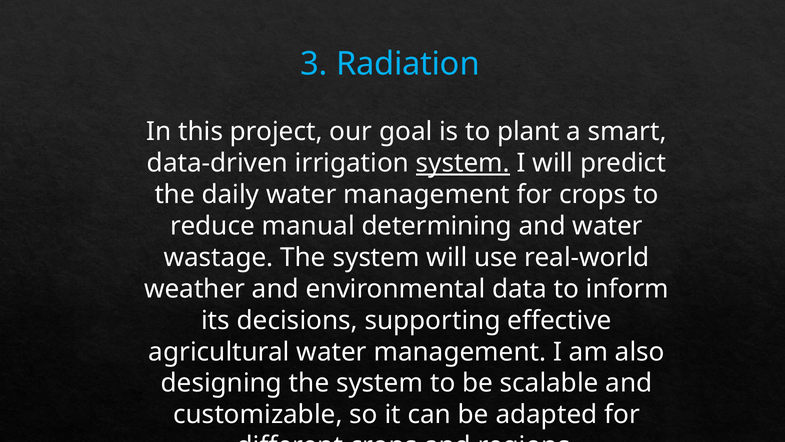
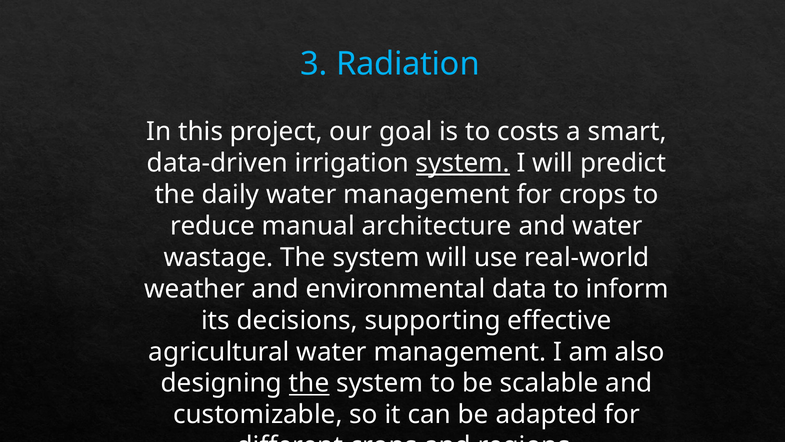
plant: plant -> costs
determining: determining -> architecture
the at (309, 383) underline: none -> present
